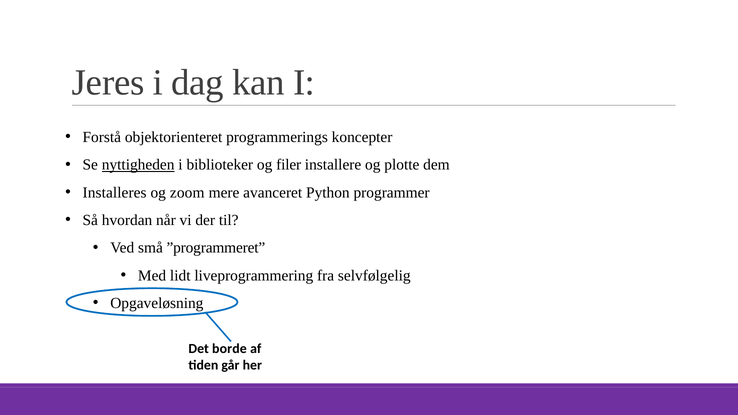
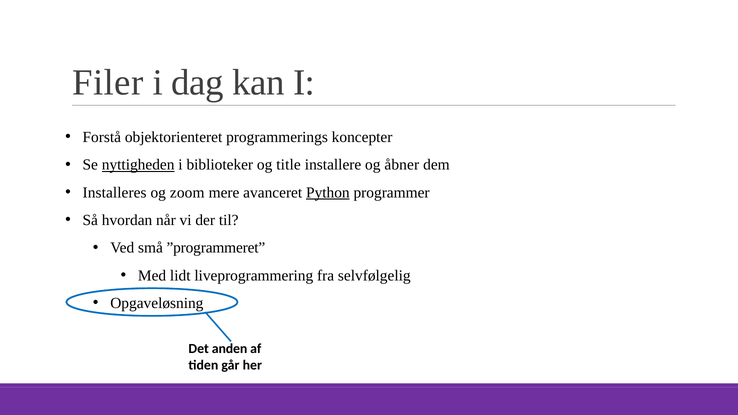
Jeres: Jeres -> Filer
filer: filer -> title
plotte: plotte -> åbner
Python underline: none -> present
borde: borde -> anden
